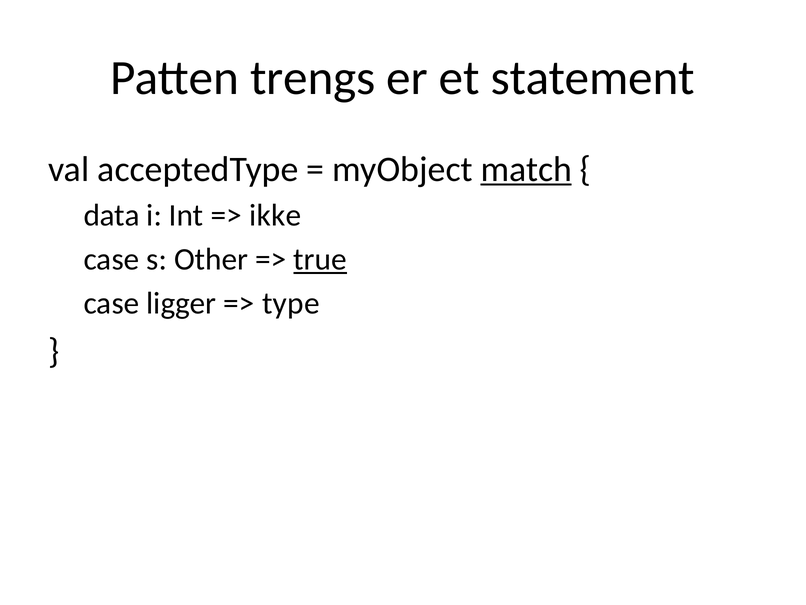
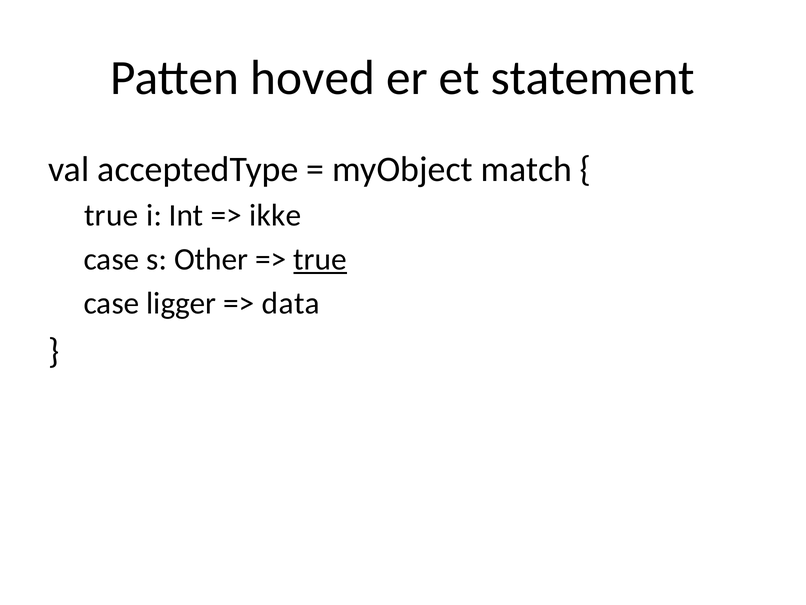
trengs: trengs -> hoved
match underline: present -> none
data at (112, 215): data -> true
type: type -> data
